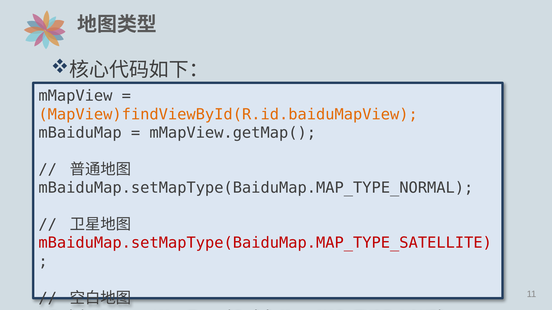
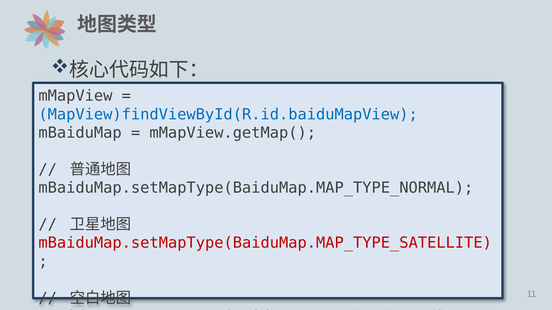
MapView)findViewById(R.id.baiduMapView colour: orange -> blue
